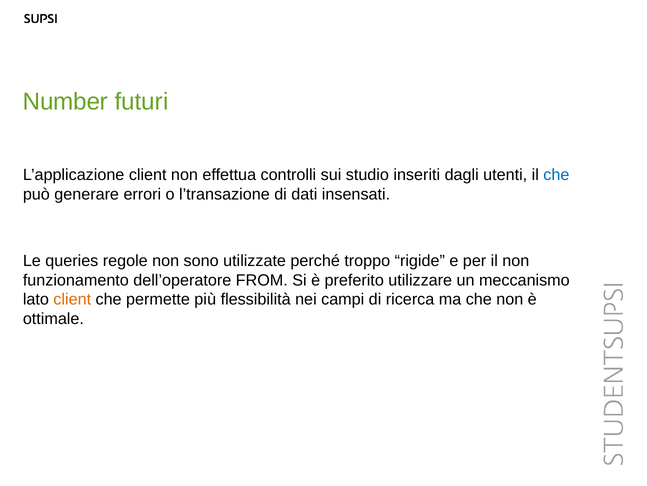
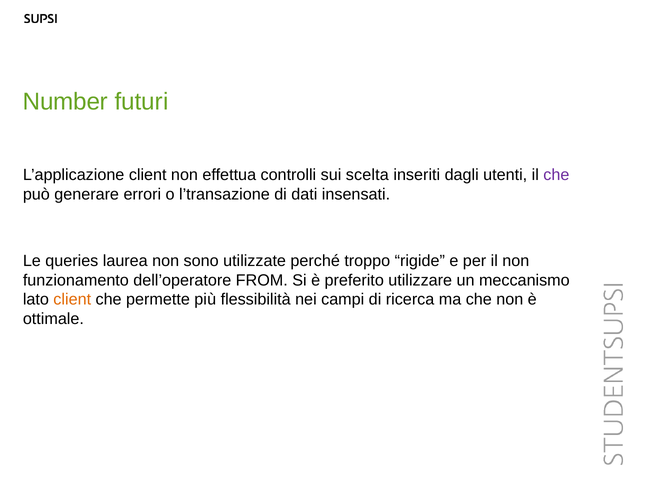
studio: studio -> scelta
che at (556, 175) colour: blue -> purple
regole: regole -> laurea
